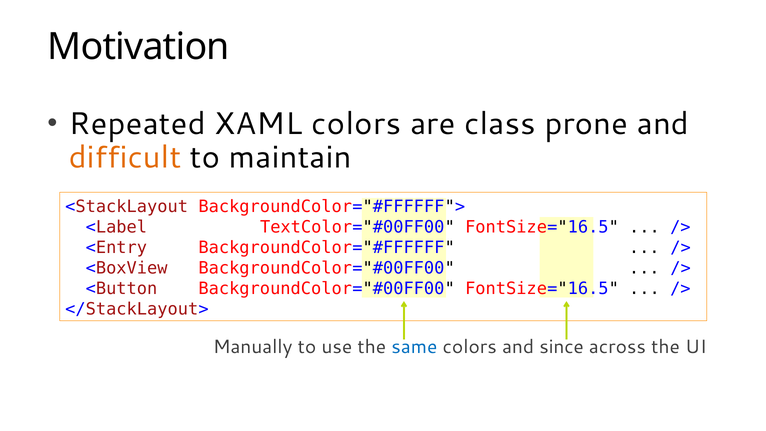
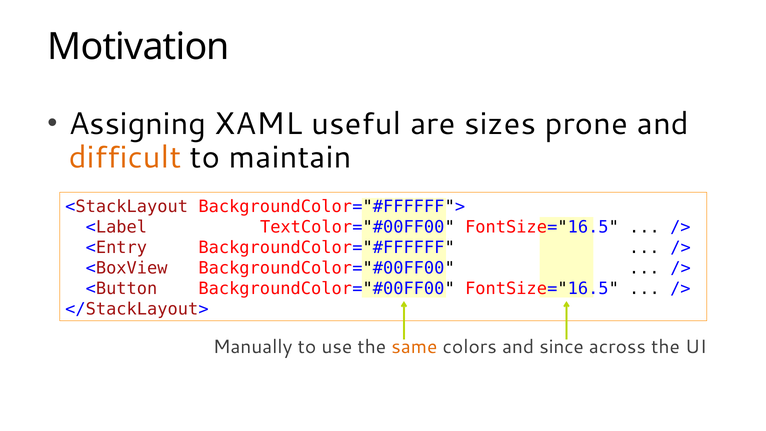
Repeated: Repeated -> Assigning
XAML colors: colors -> useful
class: class -> sizes
same colour: blue -> orange
